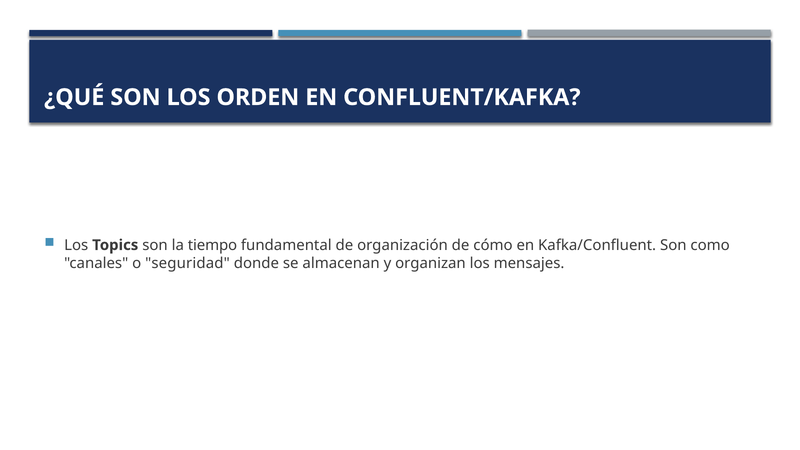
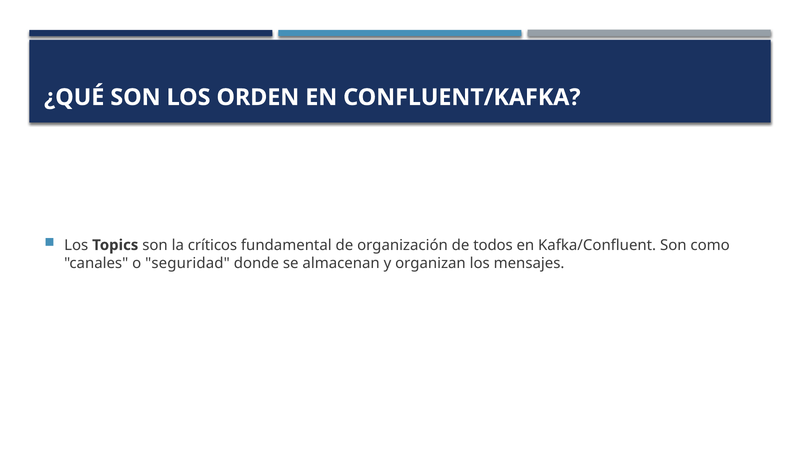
tiempo: tiempo -> críticos
cómo: cómo -> todos
